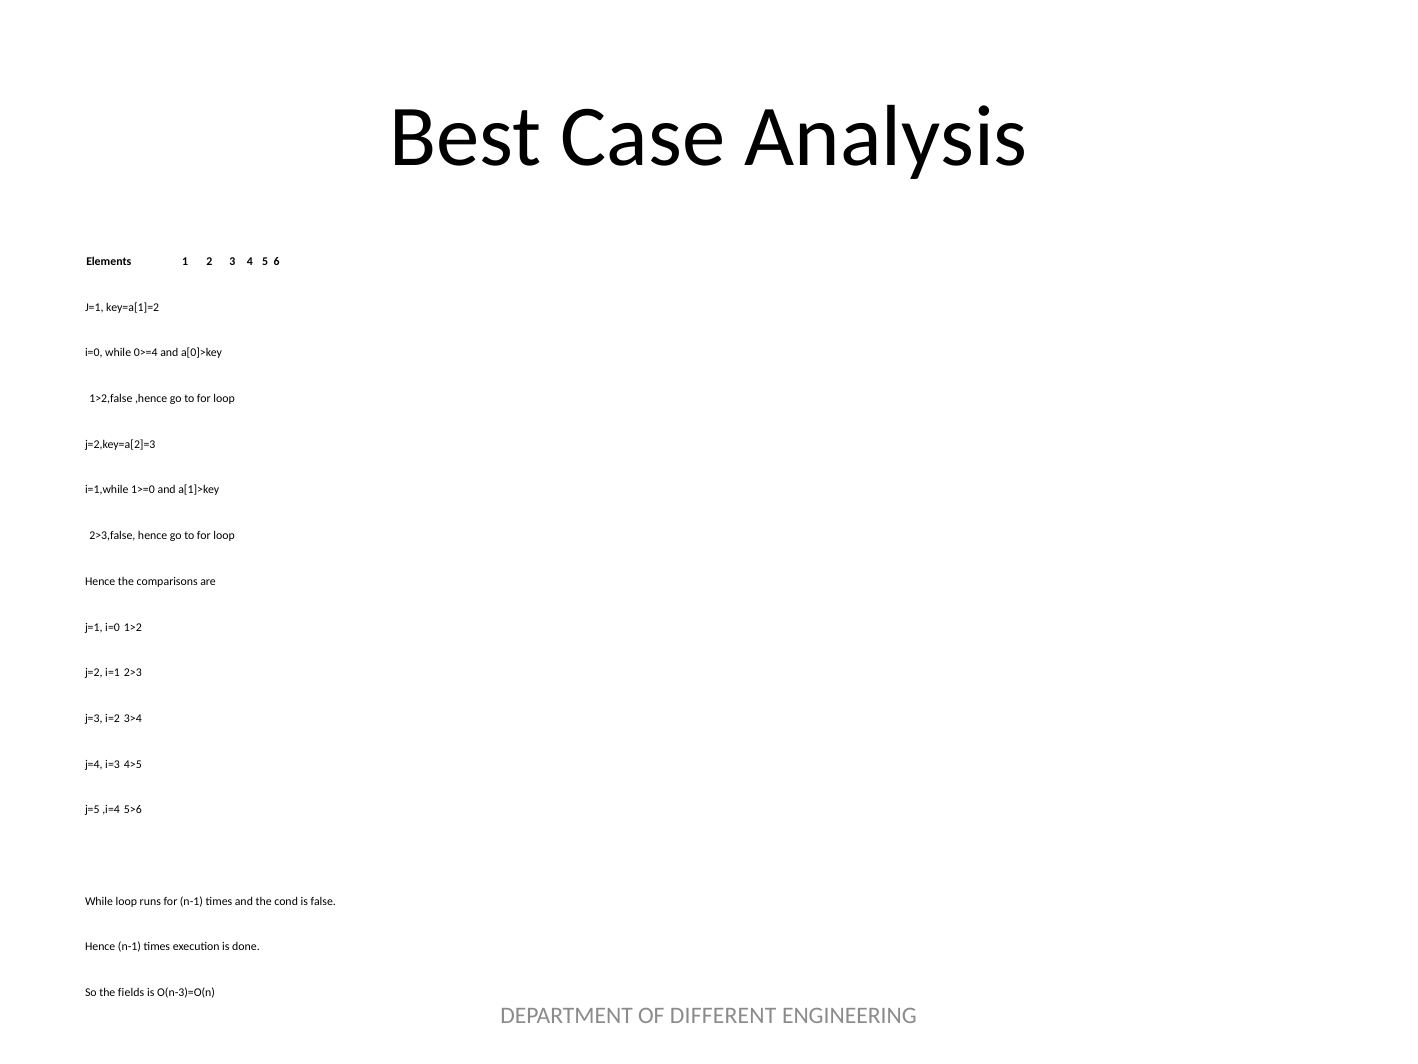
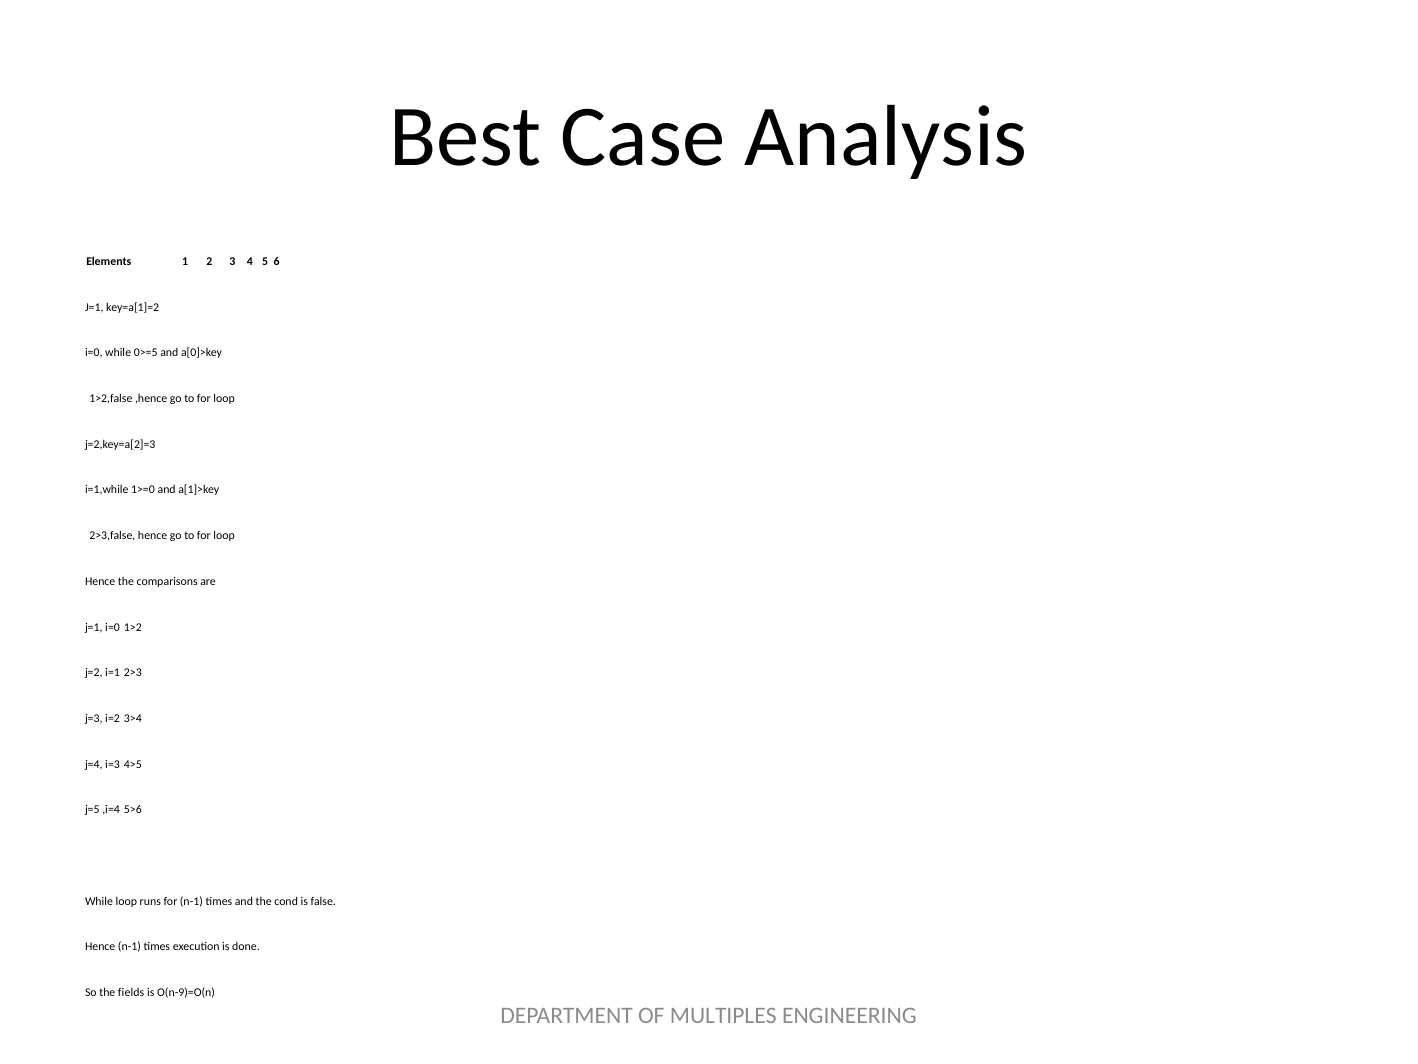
0>=4: 0>=4 -> 0>=5
O(n-3)=O(n: O(n-3)=O(n -> O(n-9)=O(n
DIFFERENT: DIFFERENT -> MULTIPLES
